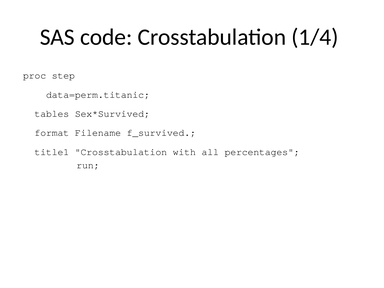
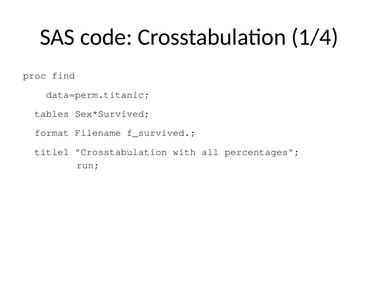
step: step -> find
